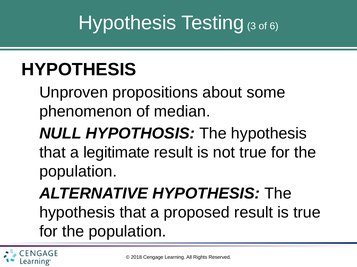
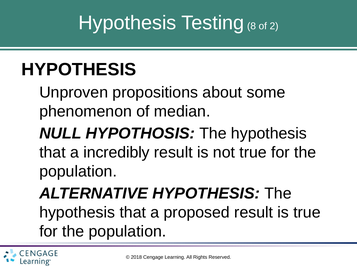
3: 3 -> 8
6: 6 -> 2
legitimate: legitimate -> incredibly
